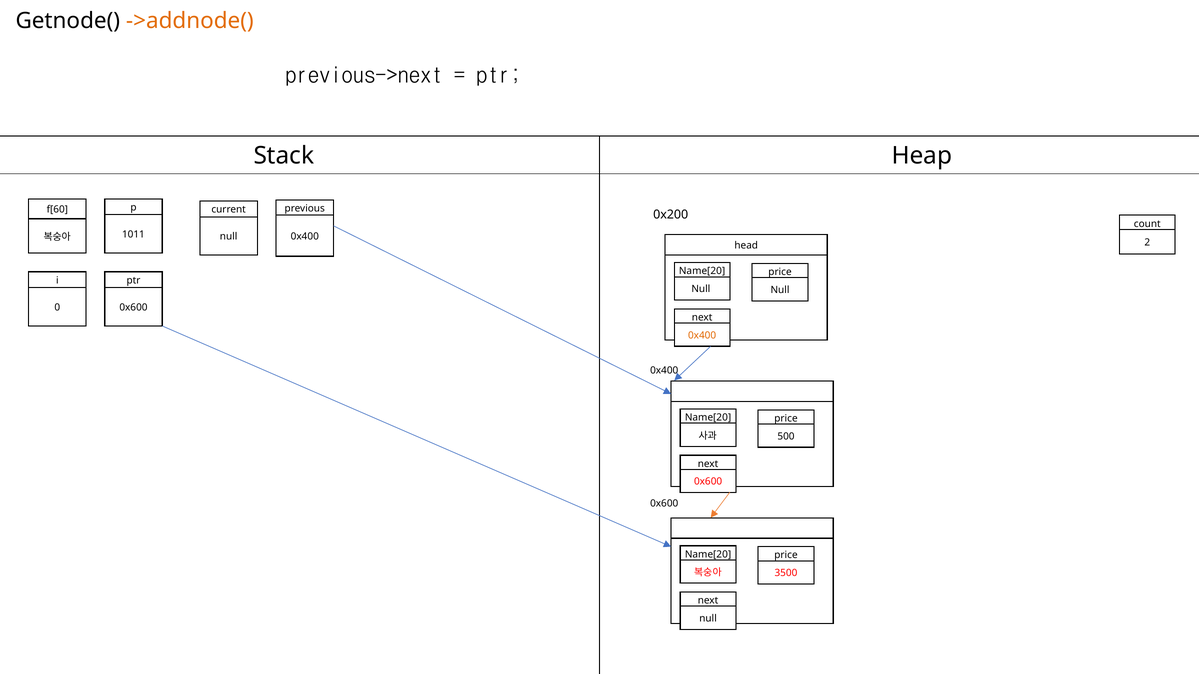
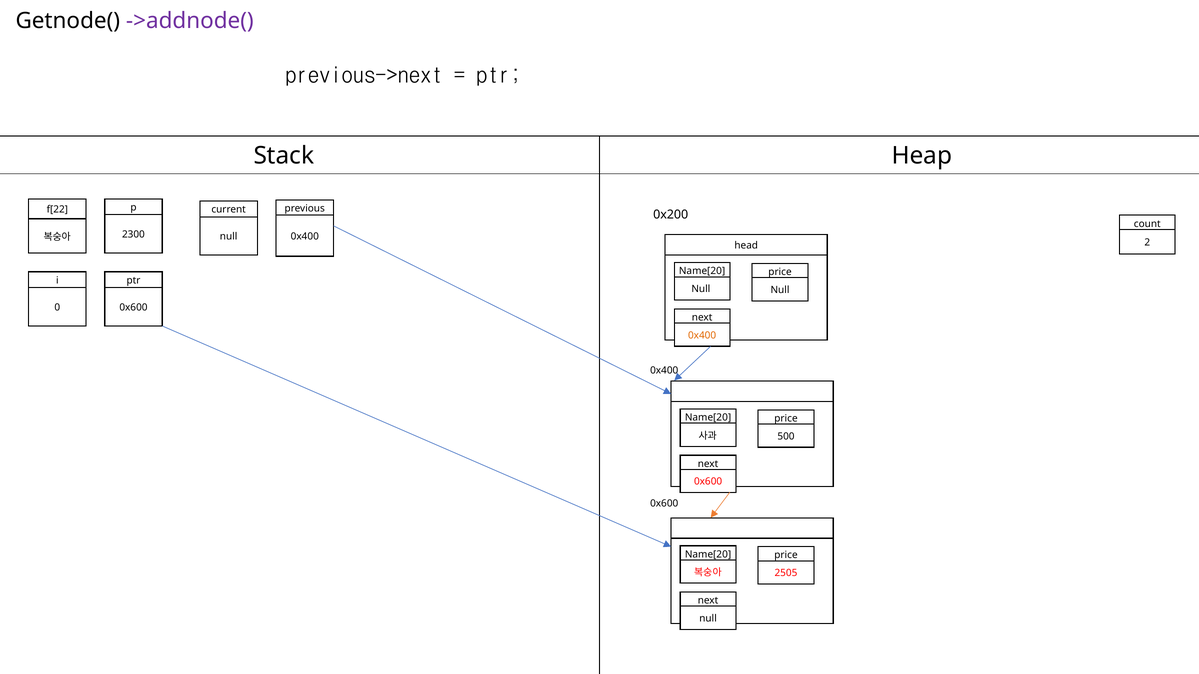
->addnode( colour: orange -> purple
f[60: f[60 -> f[22
1011: 1011 -> 2300
3500: 3500 -> 2505
